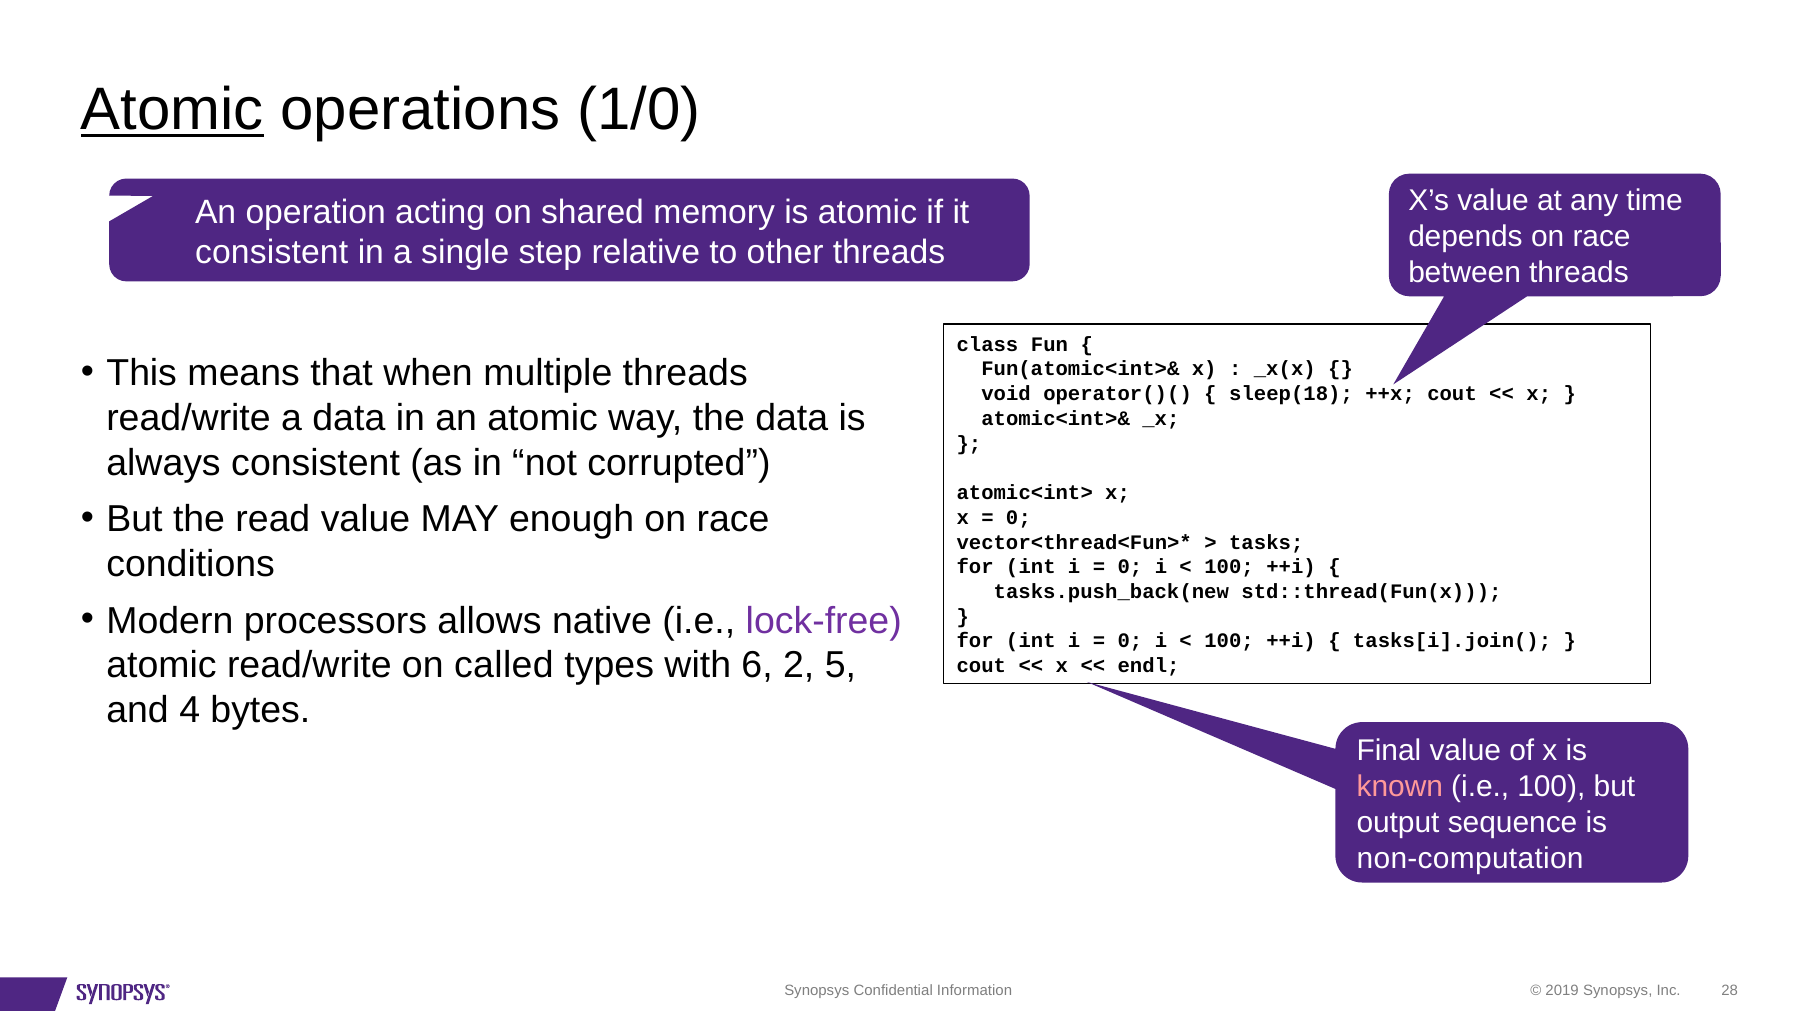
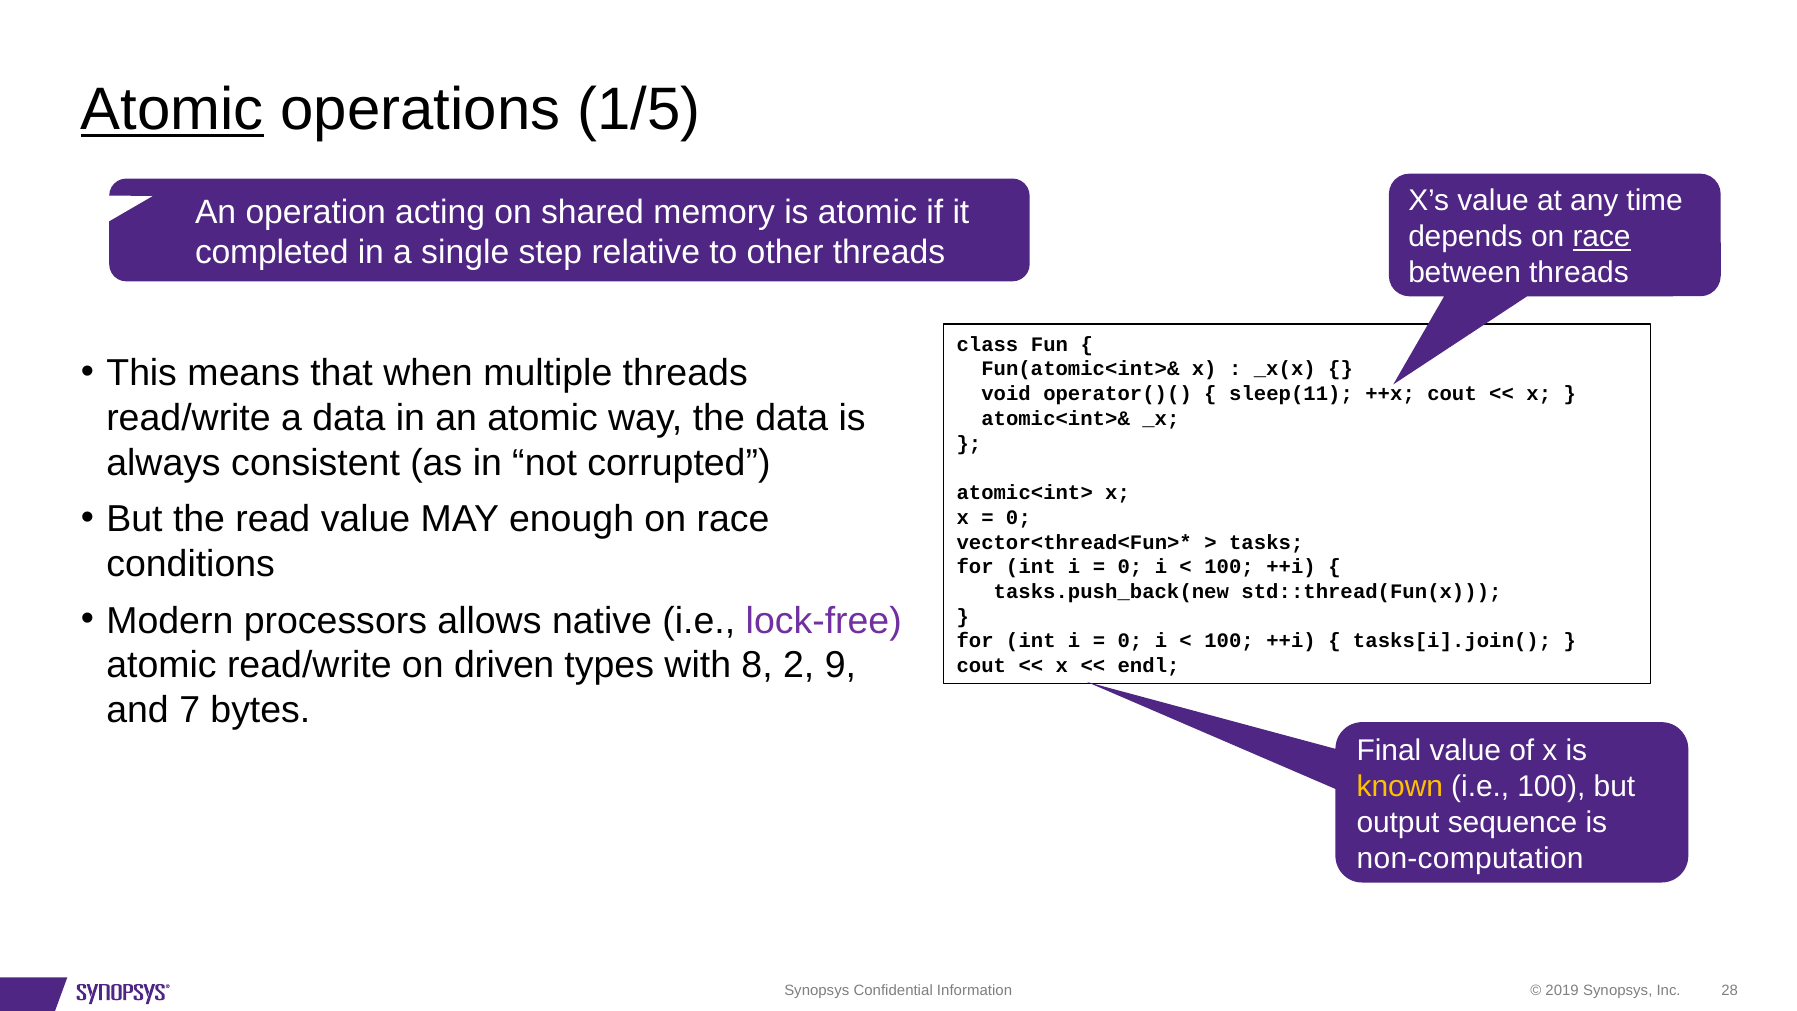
1/0: 1/0 -> 1/5
race at (1602, 237) underline: none -> present
consistent at (272, 252): consistent -> completed
sleep(18: sleep(18 -> sleep(11
called: called -> driven
6: 6 -> 8
5: 5 -> 9
4: 4 -> 7
known colour: pink -> yellow
